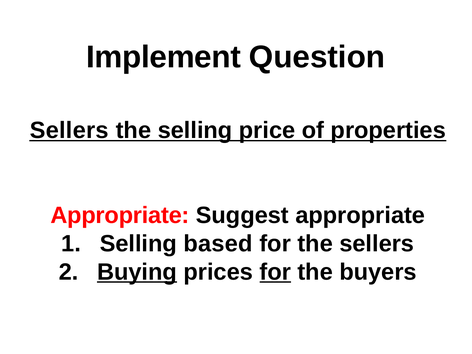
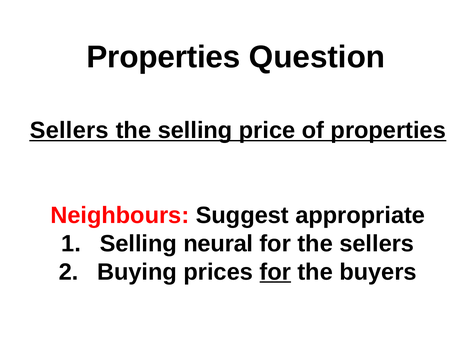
Implement at (164, 57): Implement -> Properties
Appropriate at (120, 215): Appropriate -> Neighbours
based: based -> neural
Buying underline: present -> none
